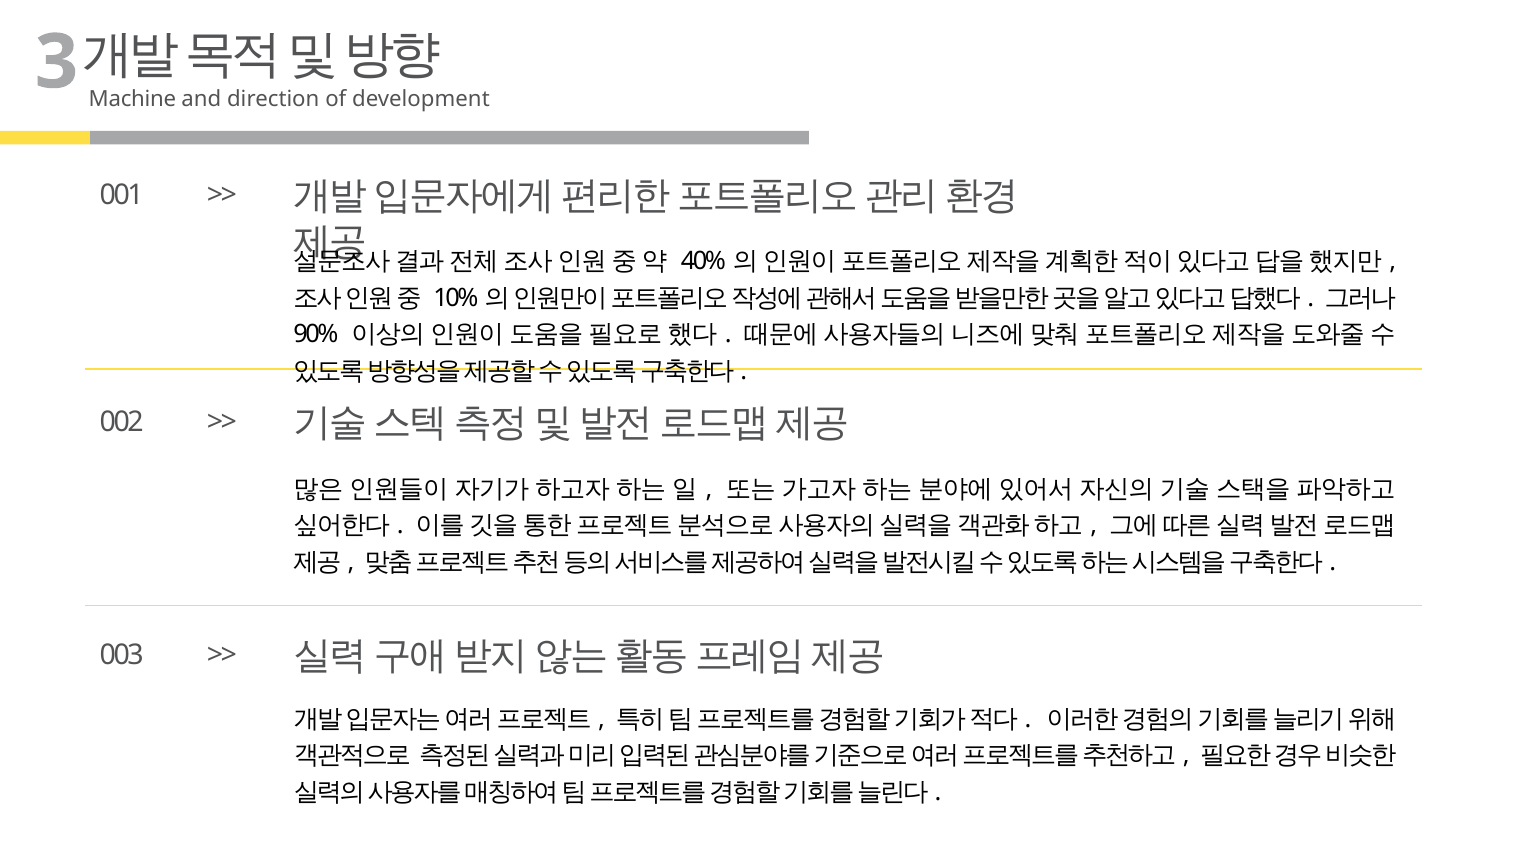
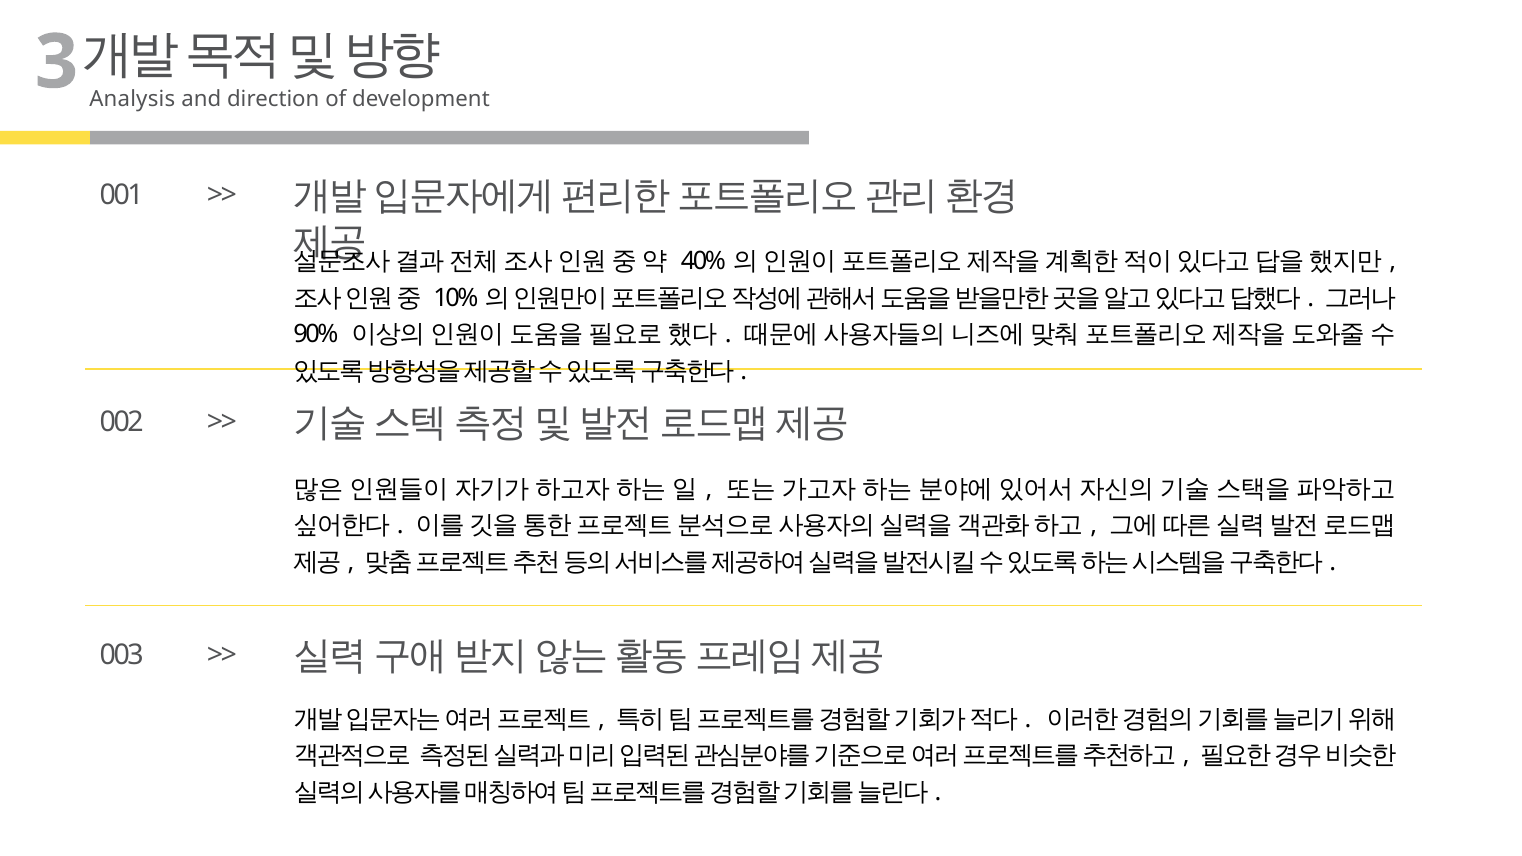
Machine: Machine -> Analysis
